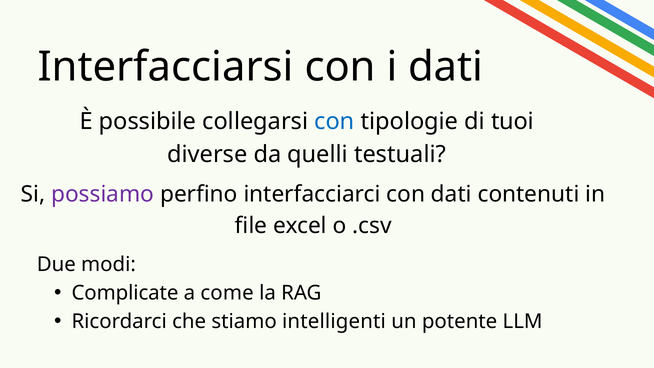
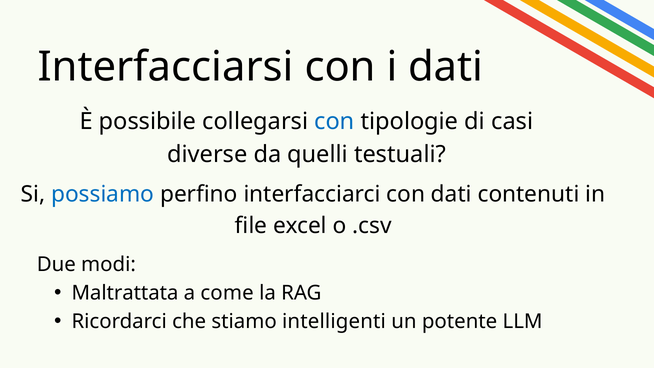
tuoi: tuoi -> casi
possiamo colour: purple -> blue
Complicate: Complicate -> Maltrattata
